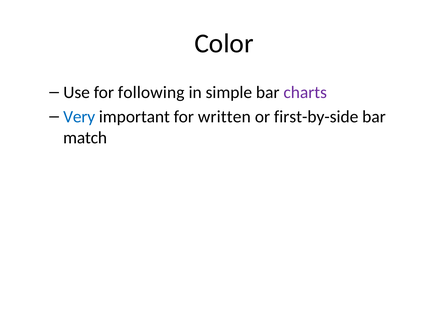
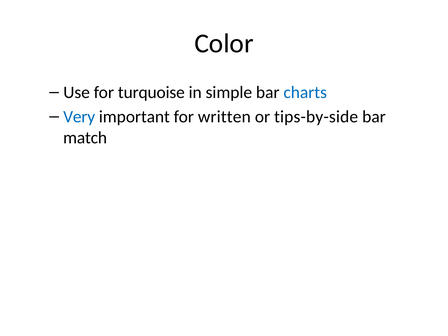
following: following -> turquoise
charts colour: purple -> blue
first-by-side: first-by-side -> tips-by-side
